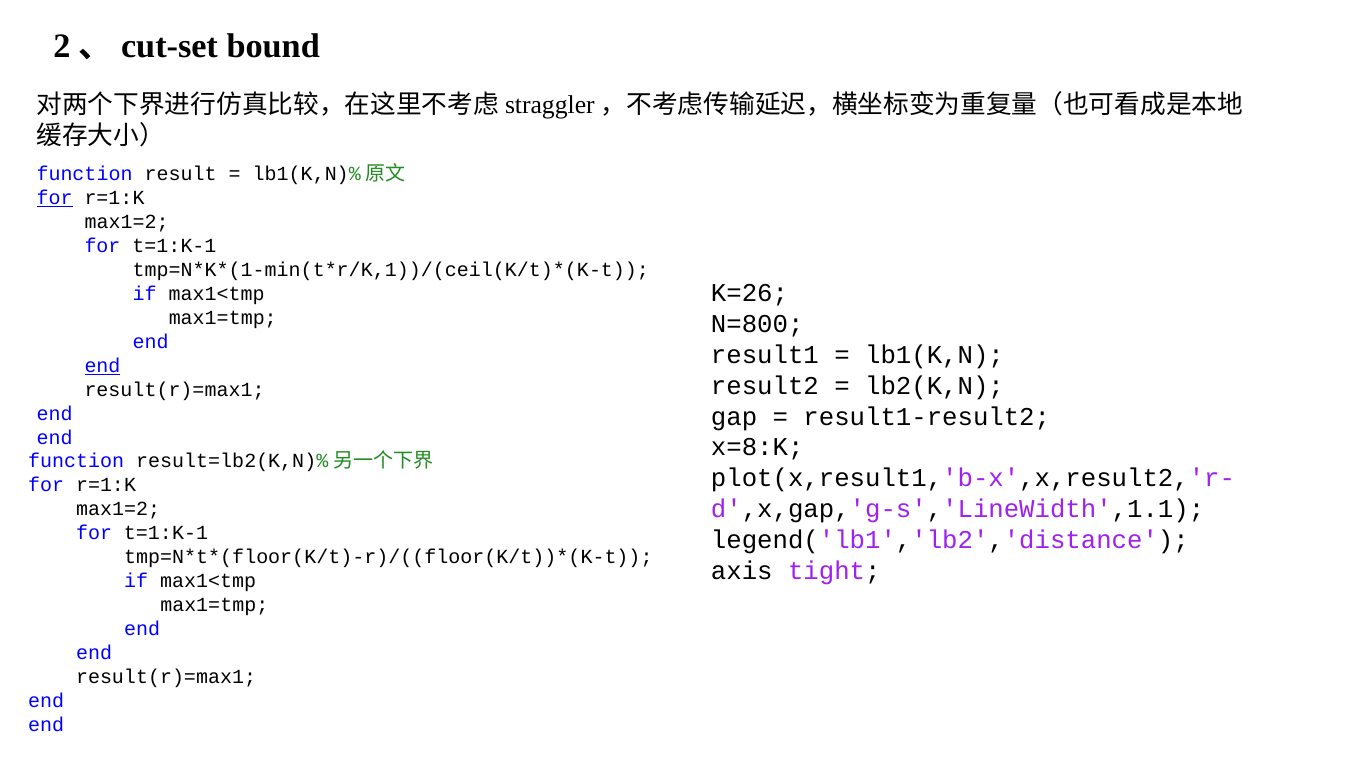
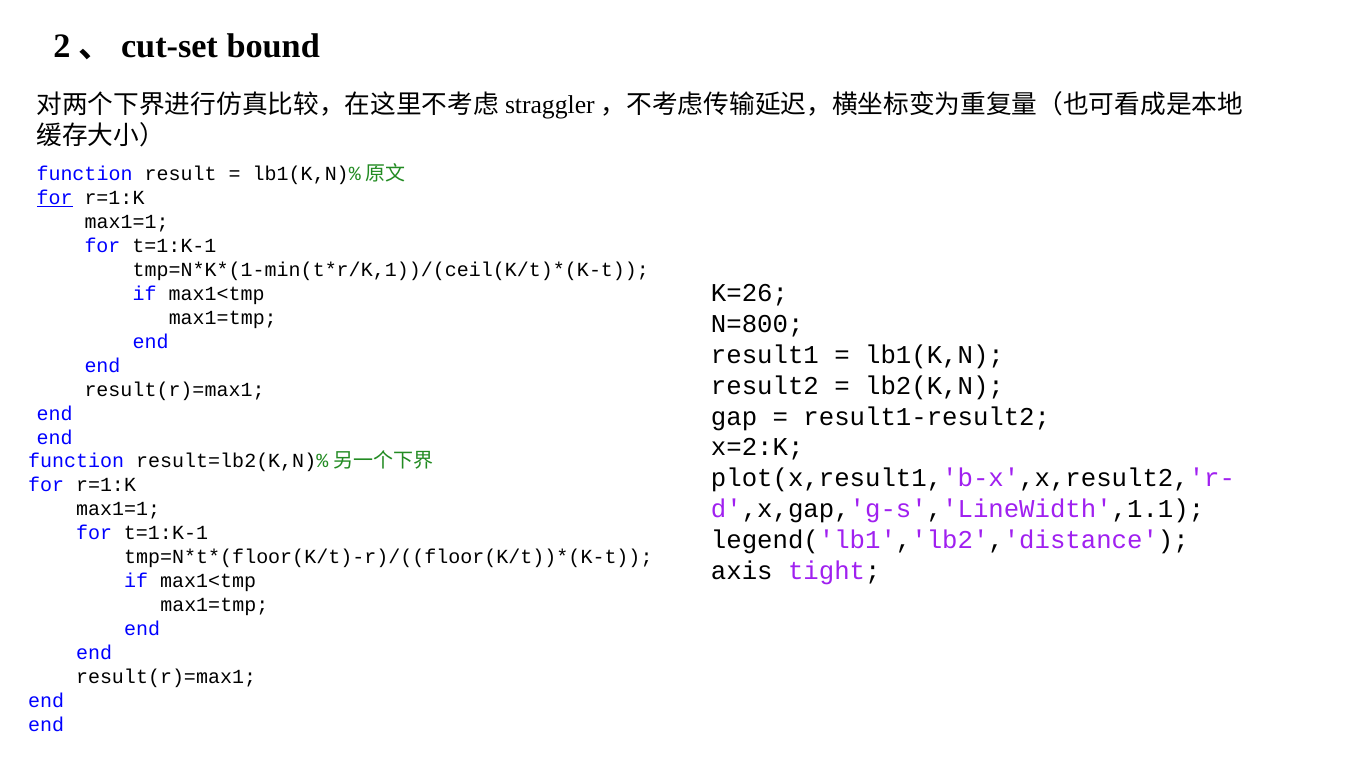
max1=2 at (127, 222): max1=2 -> max1=1
end at (102, 366) underline: present -> none
x=8:K: x=8:K -> x=2:K
max1=2 at (118, 508): max1=2 -> max1=1
